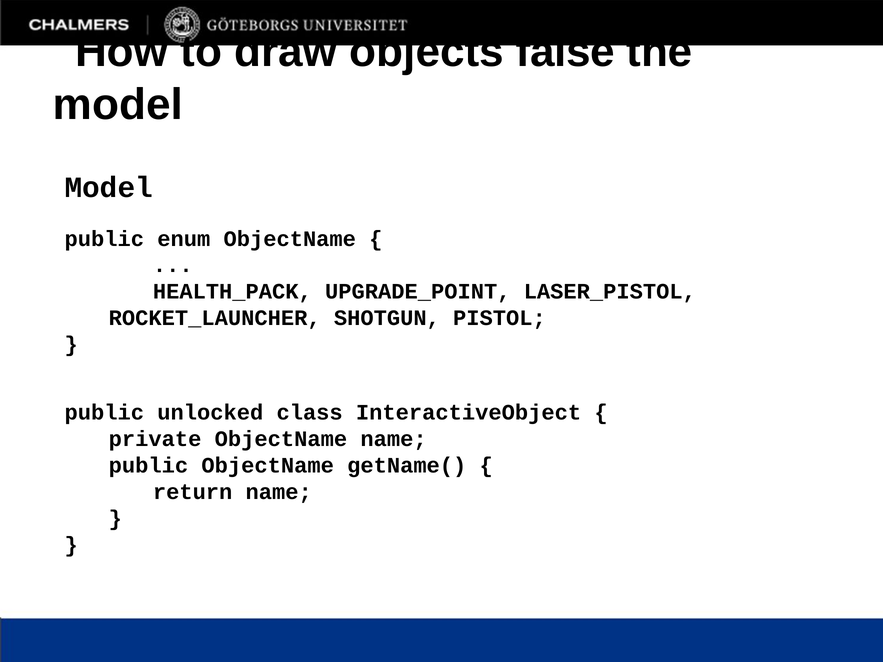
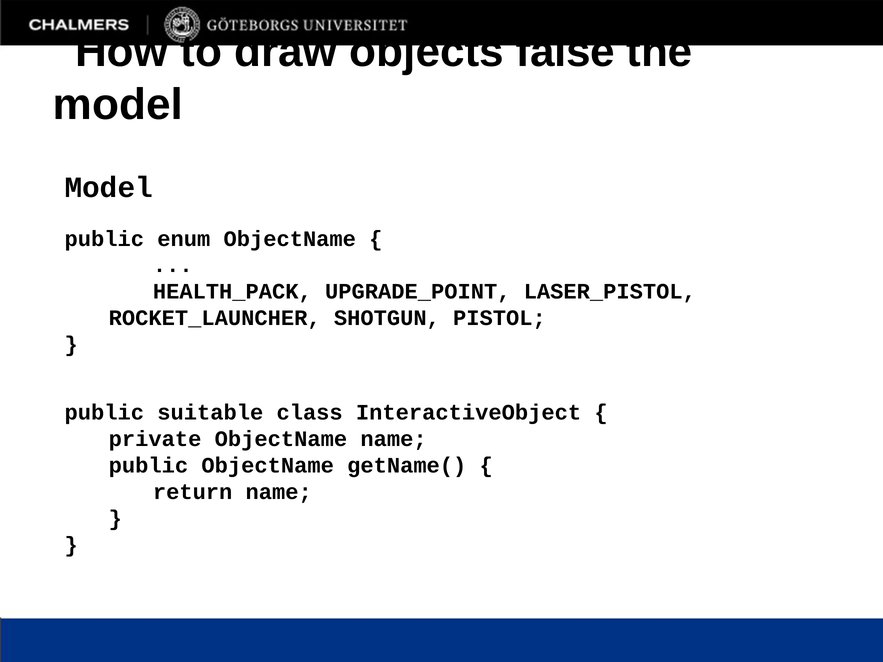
unlocked: unlocked -> suitable
